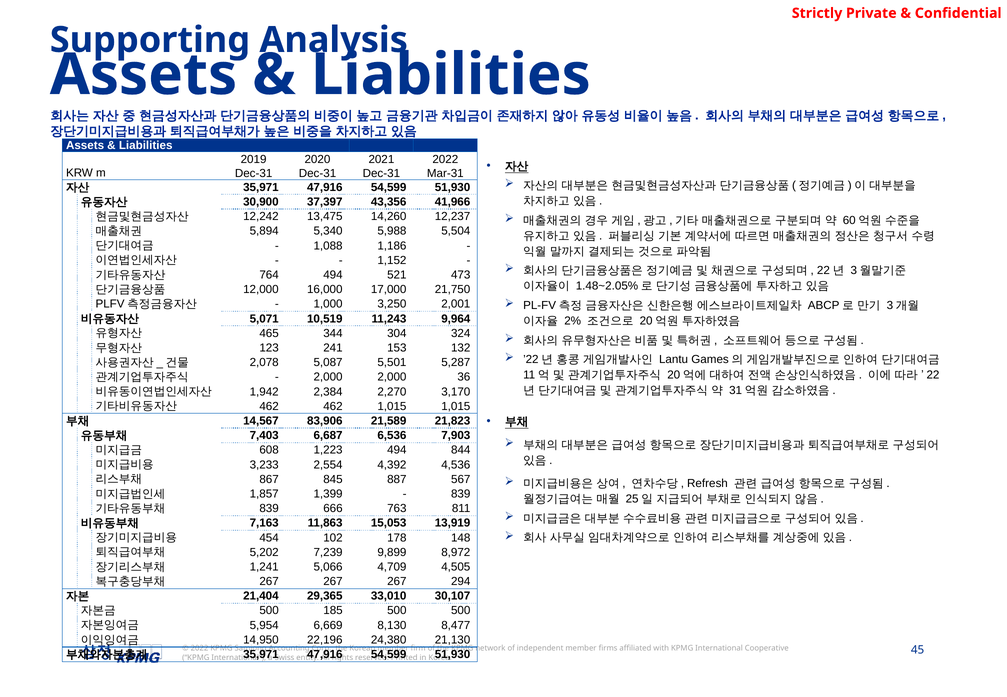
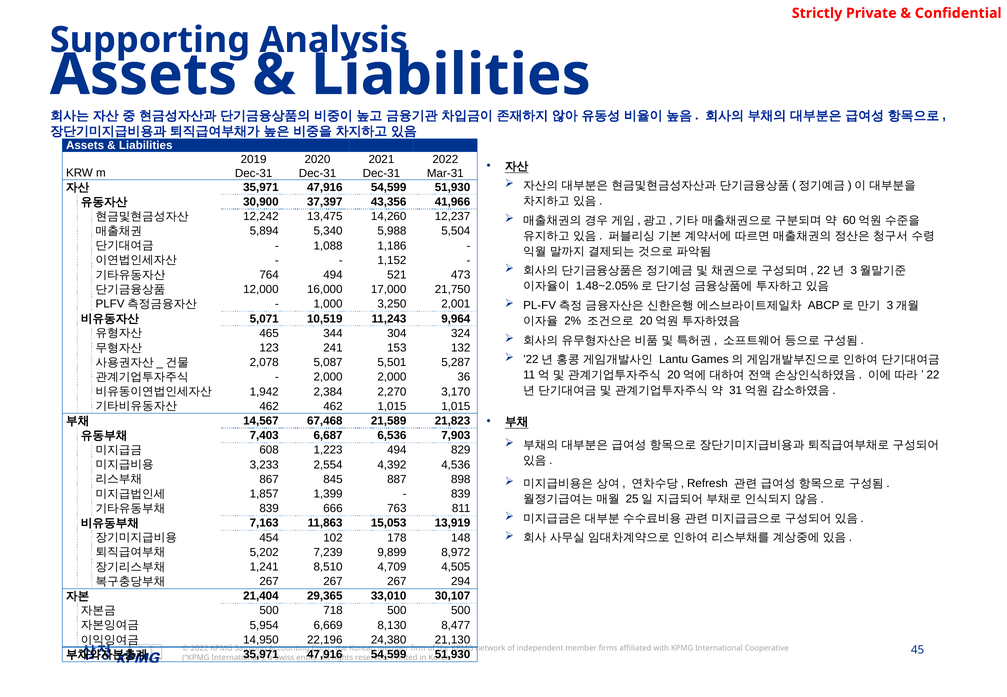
83,906: 83,906 -> 67,468
844: 844 -> 829
567: 567 -> 898
5,066: 5,066 -> 8,510
185: 185 -> 718
